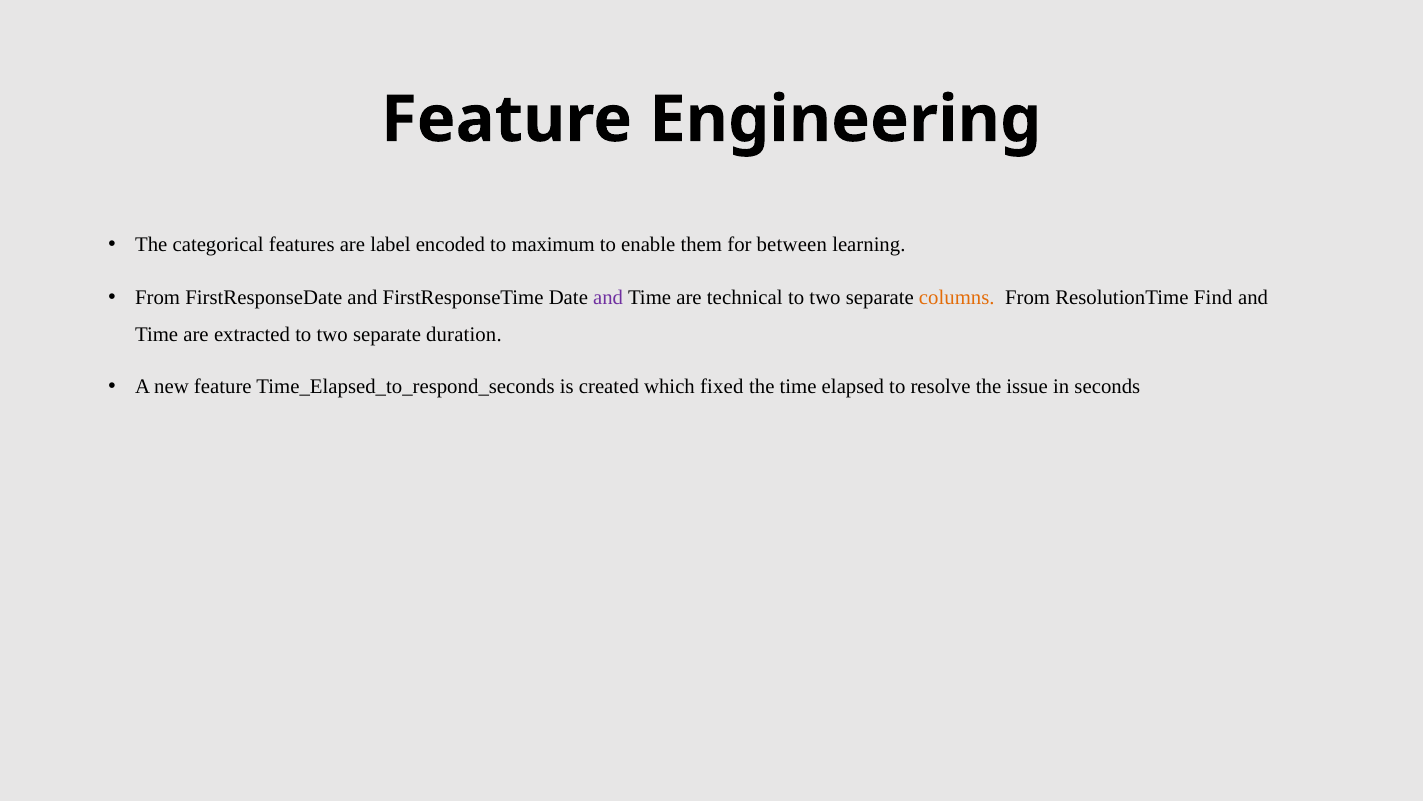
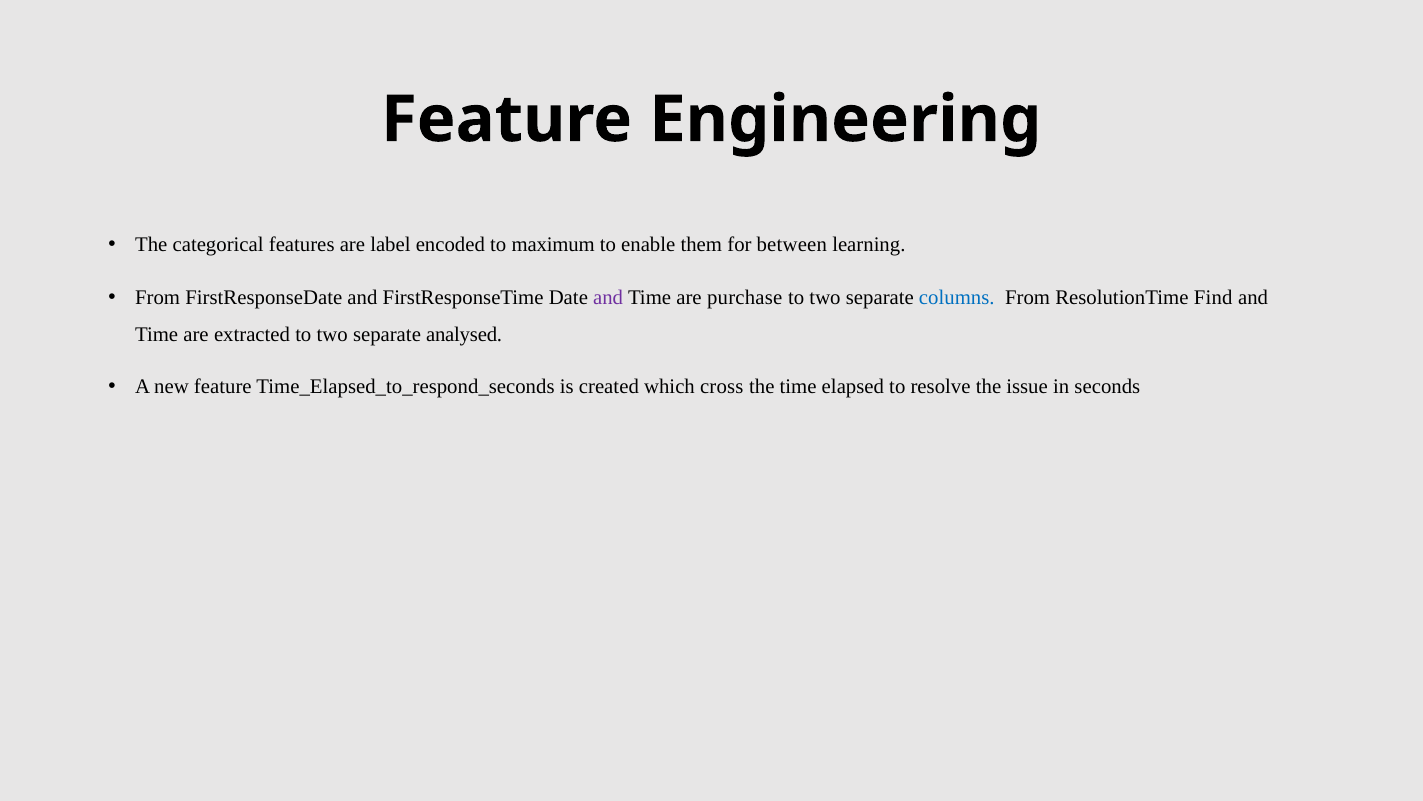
technical: technical -> purchase
columns colour: orange -> blue
duration: duration -> analysed
fixed: fixed -> cross
